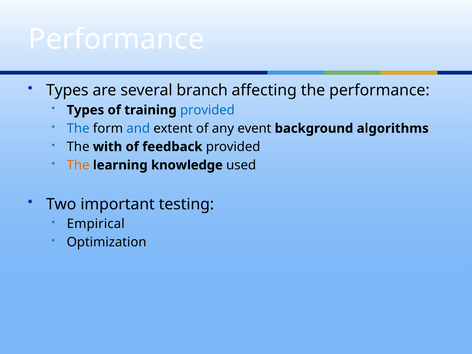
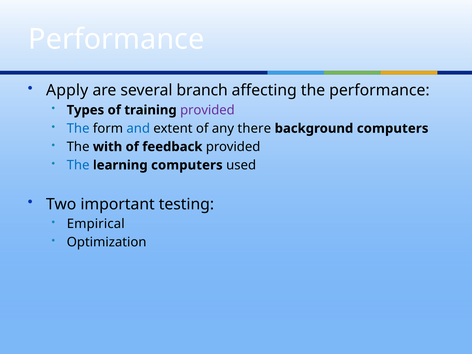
Types at (67, 90): Types -> Apply
provided at (207, 110) colour: blue -> purple
event: event -> there
background algorithms: algorithms -> computers
The at (78, 165) colour: orange -> blue
learning knowledge: knowledge -> computers
